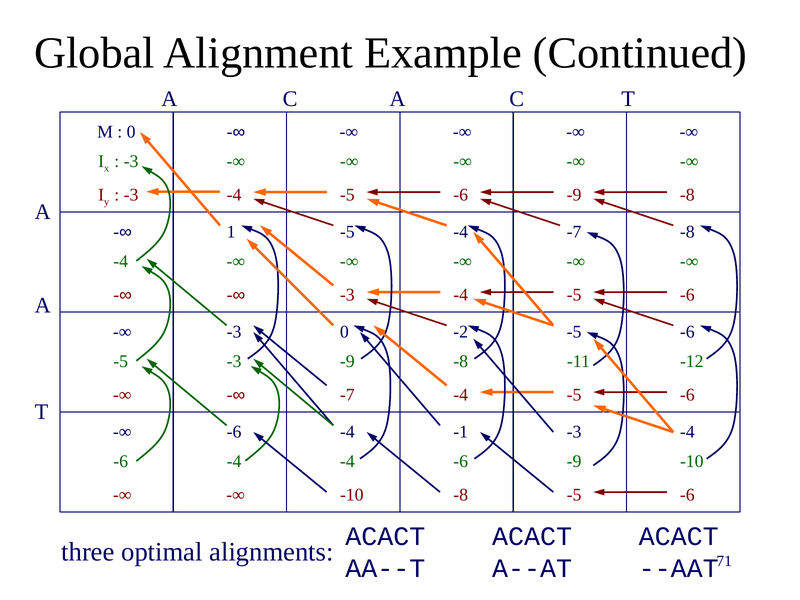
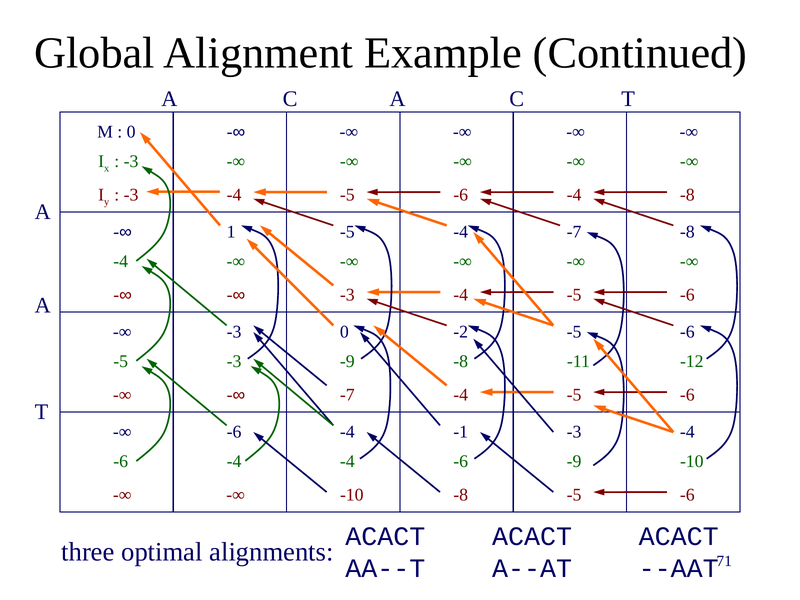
-9 at (574, 195): -9 -> -4
